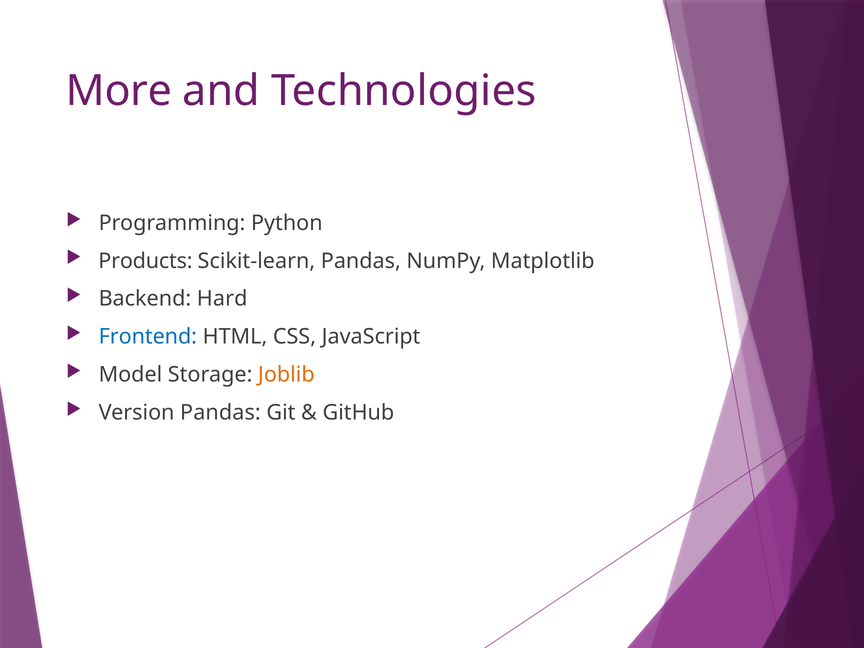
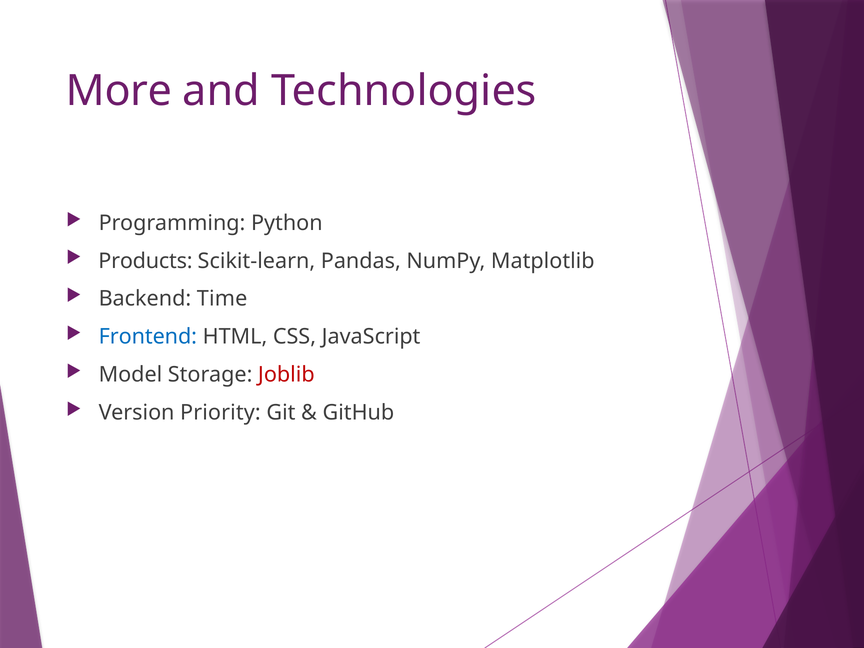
Hard: Hard -> Time
Joblib colour: orange -> red
Version Pandas: Pandas -> Priority
